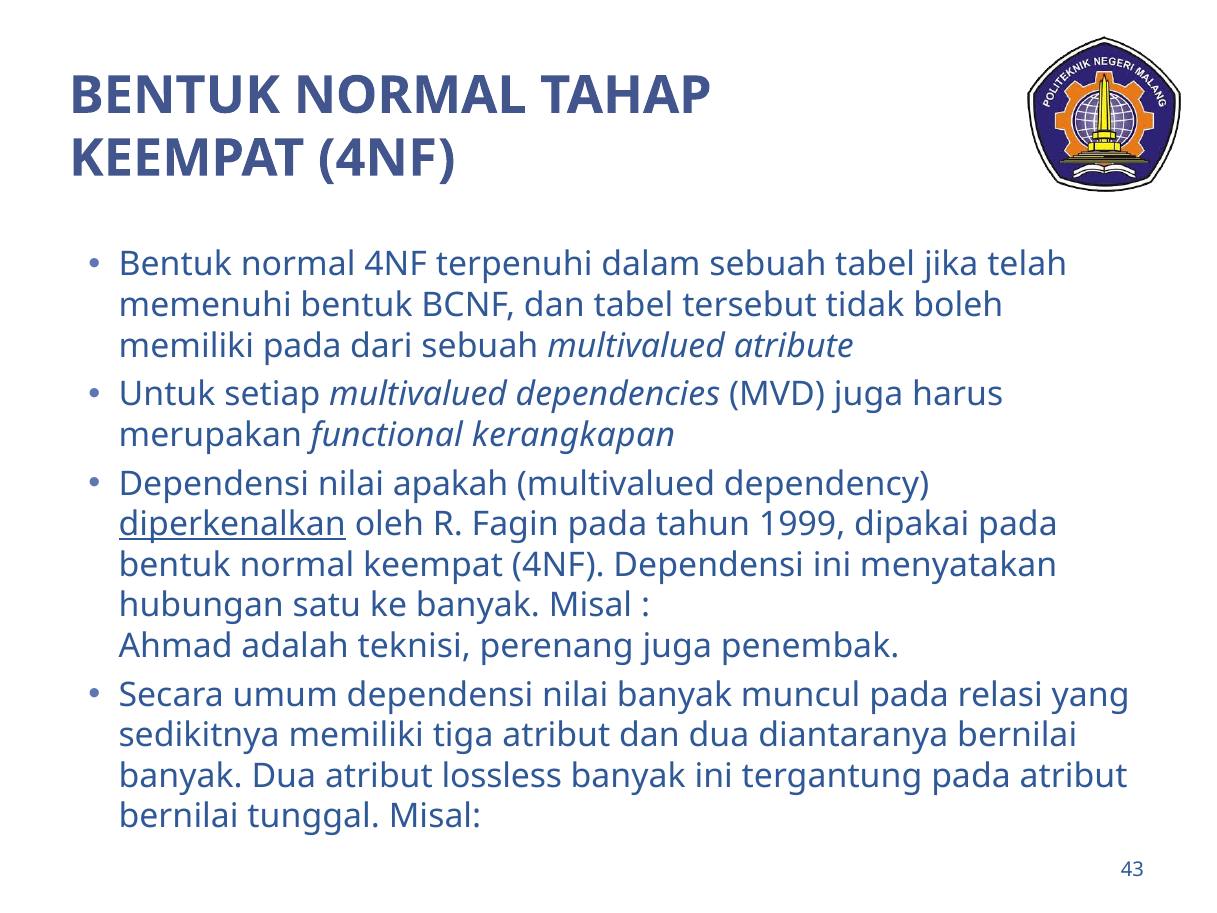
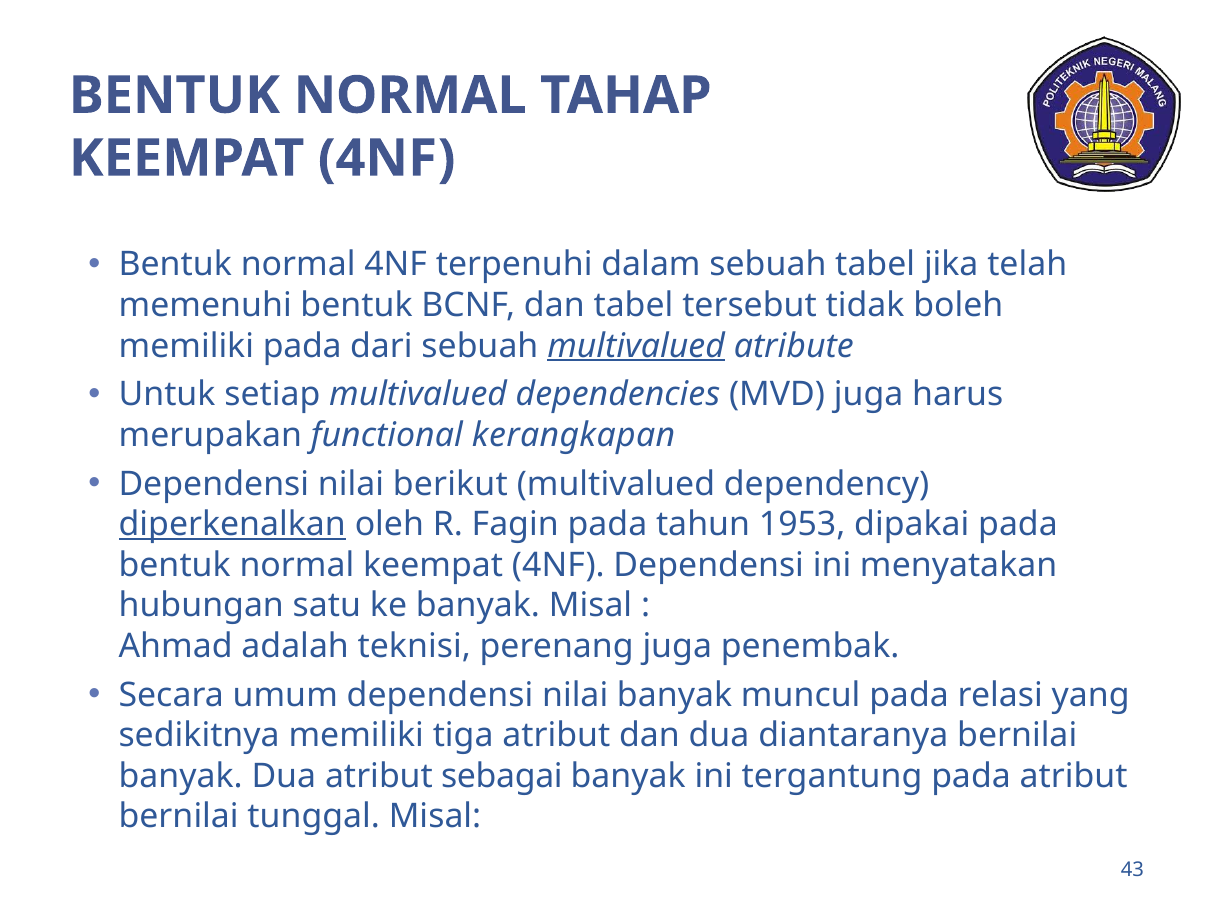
multivalued at (636, 346) underline: none -> present
apakah: apakah -> berikut
1999: 1999 -> 1953
lossless: lossless -> sebagai
